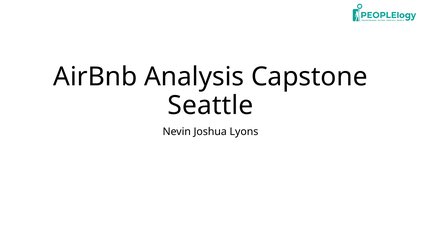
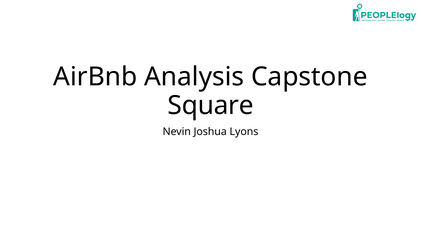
Seattle: Seattle -> Square
